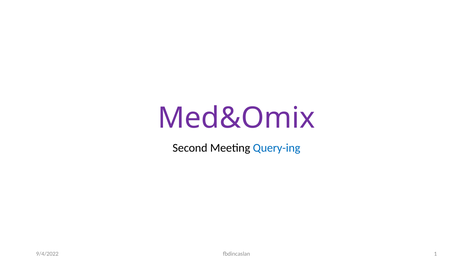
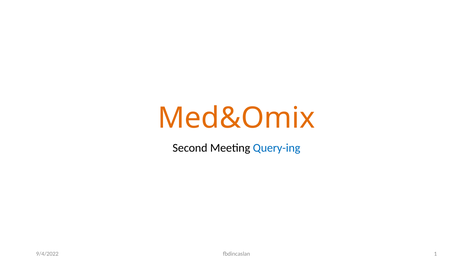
Med&Omix colour: purple -> orange
